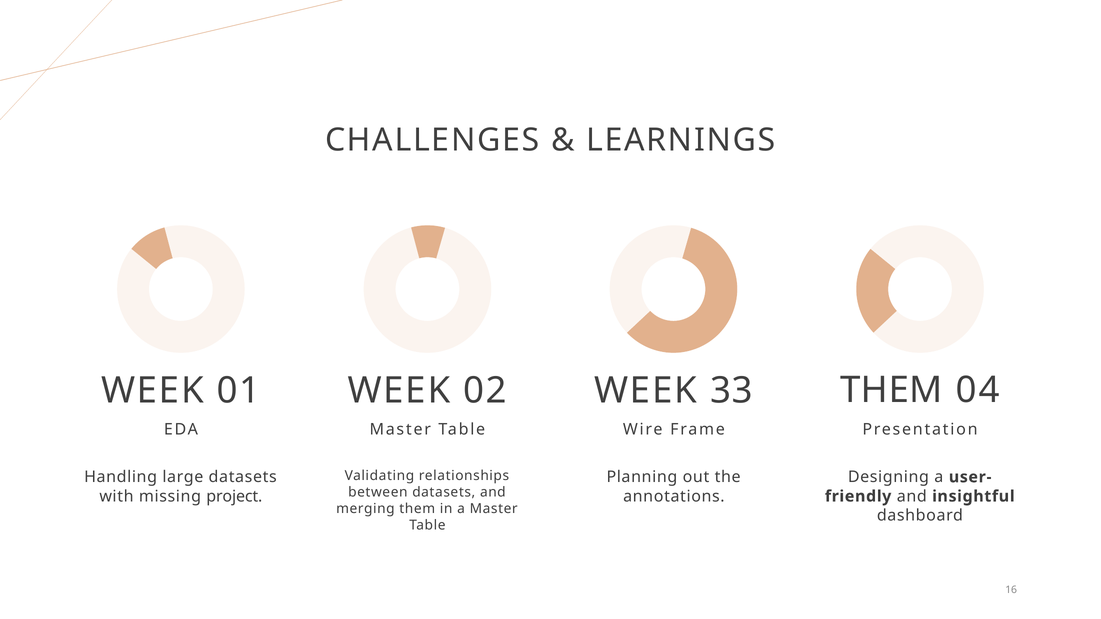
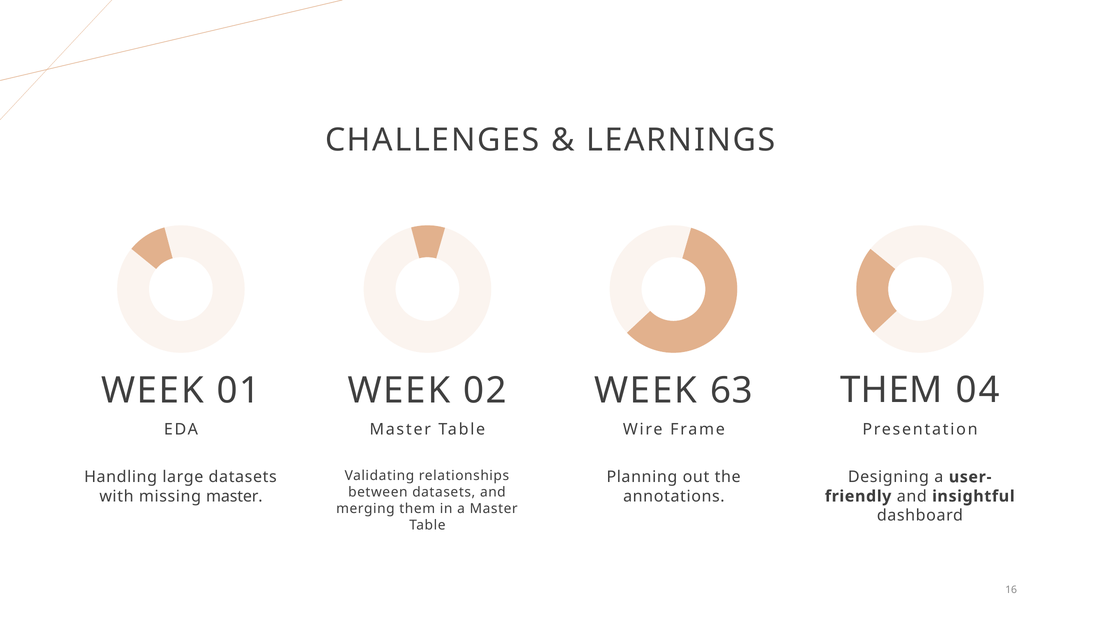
33: 33 -> 63
missing project: project -> master
